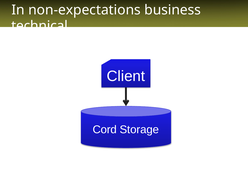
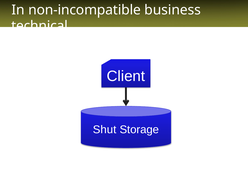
non-expectations: non-expectations -> non-incompatible
Cord: Cord -> Shut
